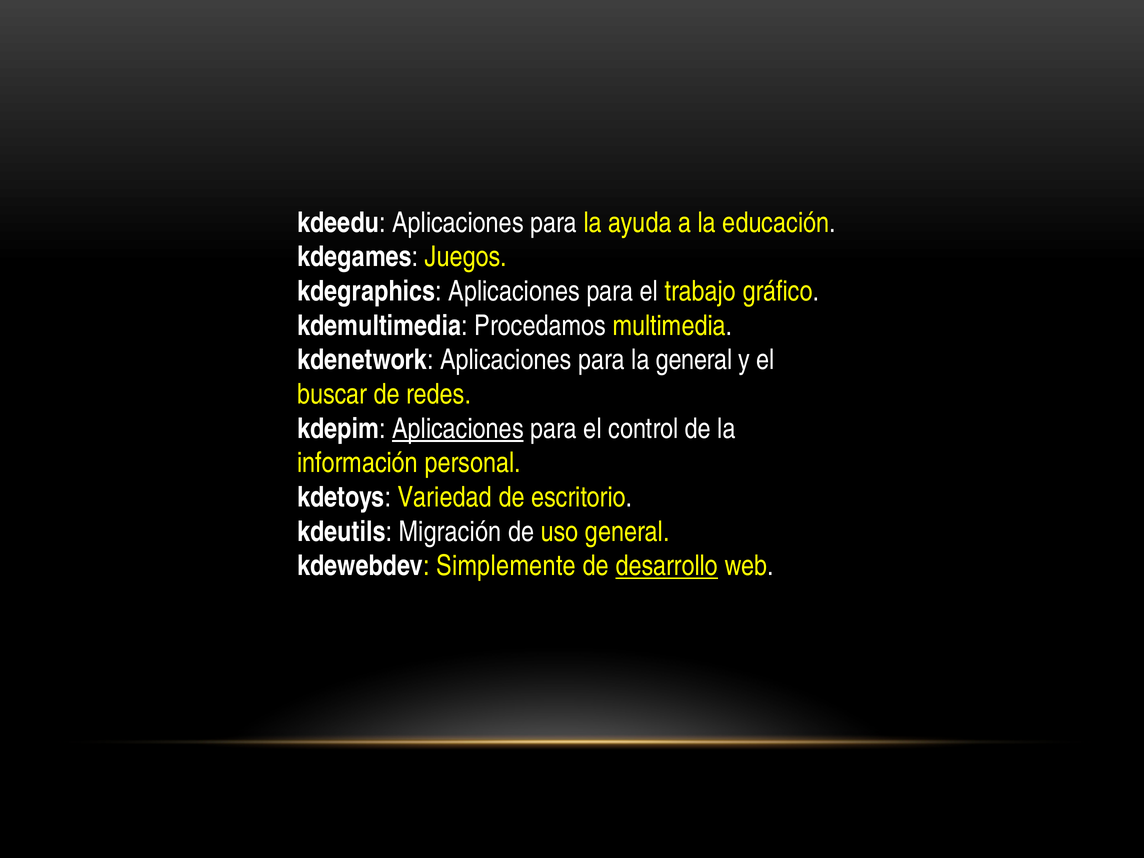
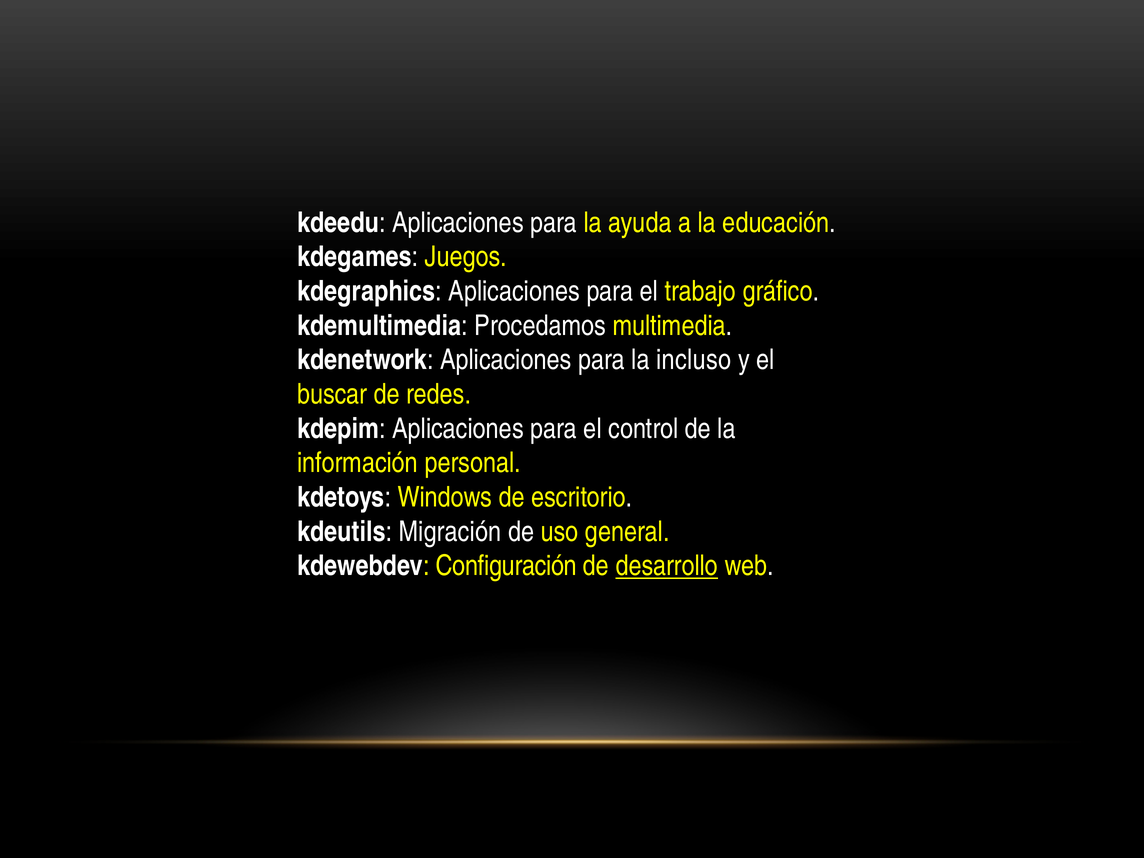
la general: general -> incluso
Aplicaciones at (458, 429) underline: present -> none
Variedad: Variedad -> Windows
Simplemente: Simplemente -> Configuración
